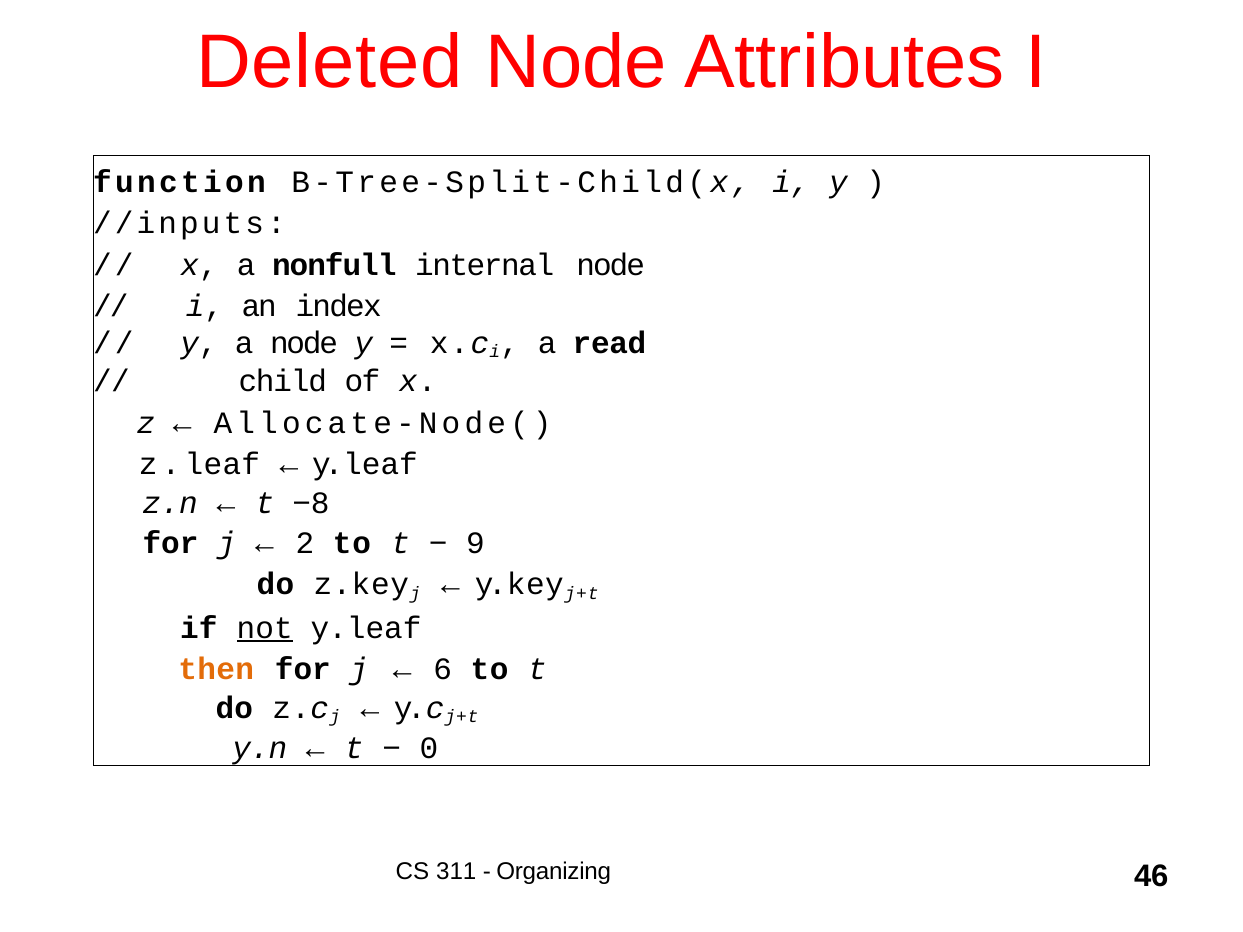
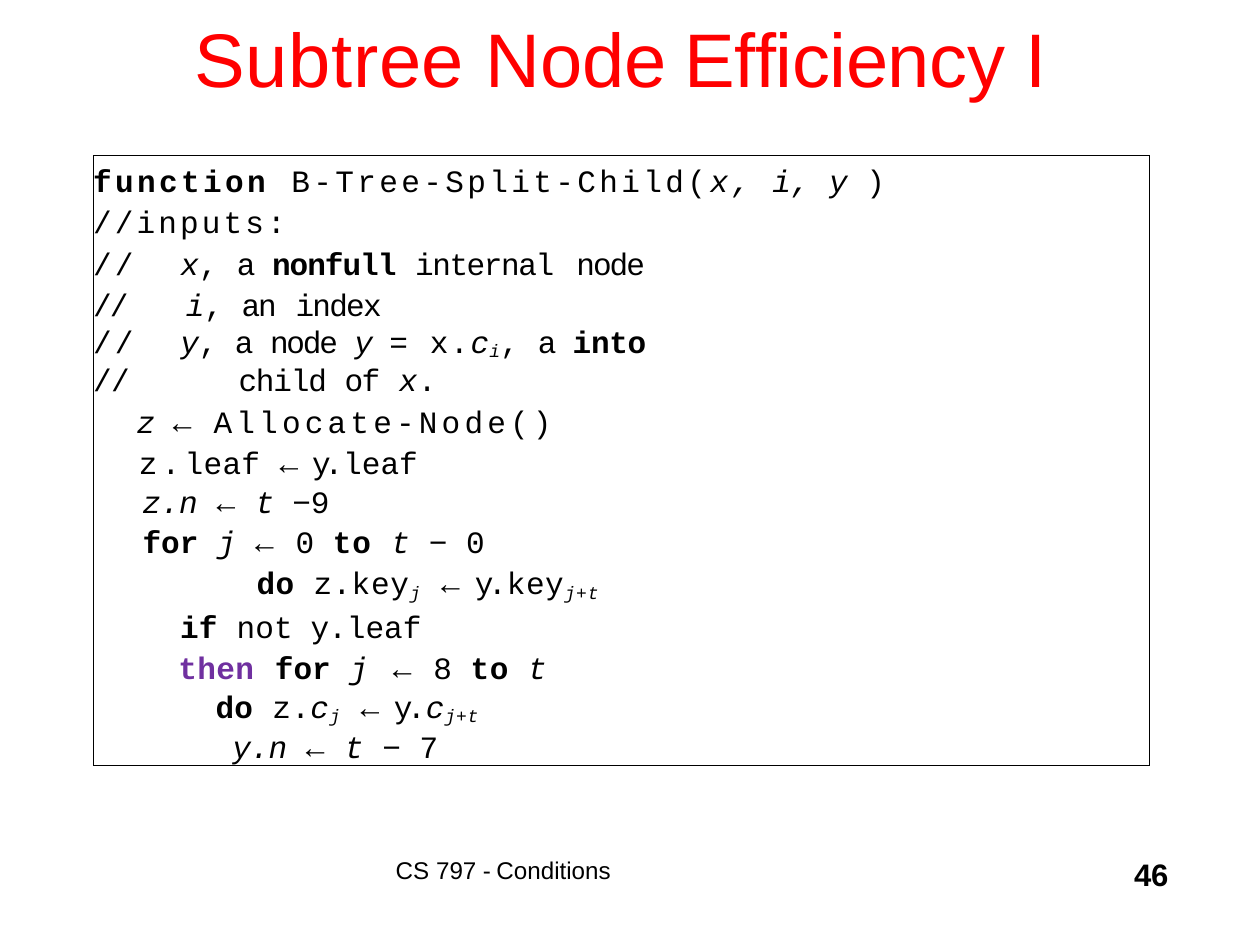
Deleted: Deleted -> Subtree
Attributes: Attributes -> Efficiency
read: read -> into
−8: −8 -> −9
2 at (305, 543): 2 -> 0
9 at (475, 543): 9 -> 0
not underline: present -> none
then colour: orange -> purple
6: 6 -> 8
0: 0 -> 7
311: 311 -> 797
Organizing: Organizing -> Conditions
